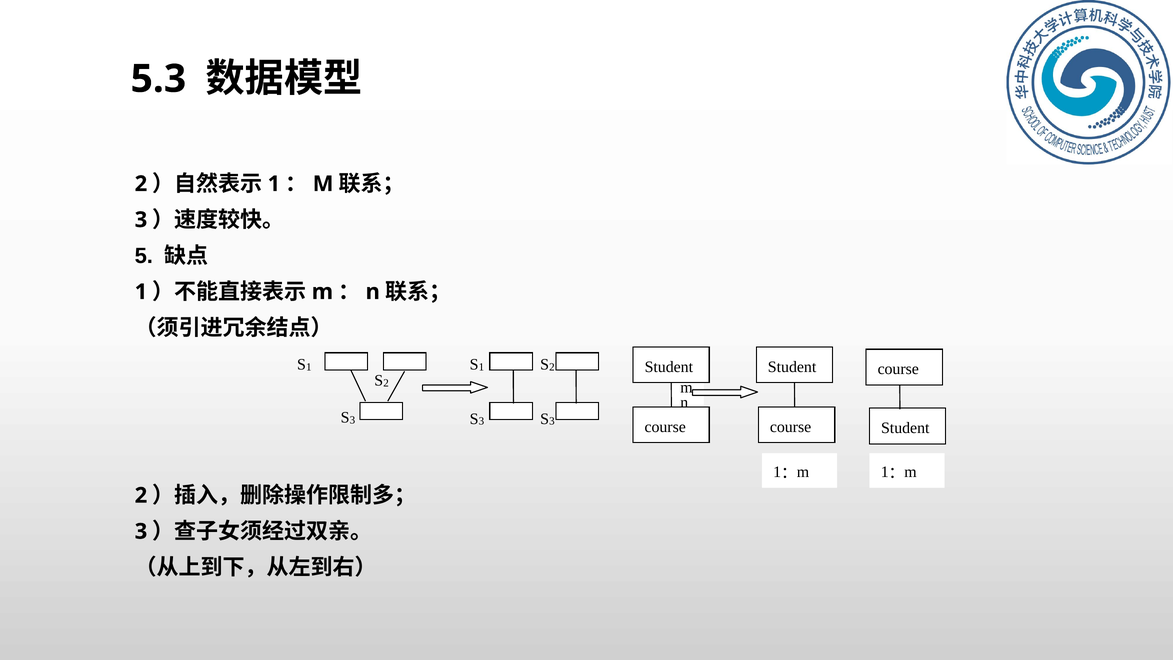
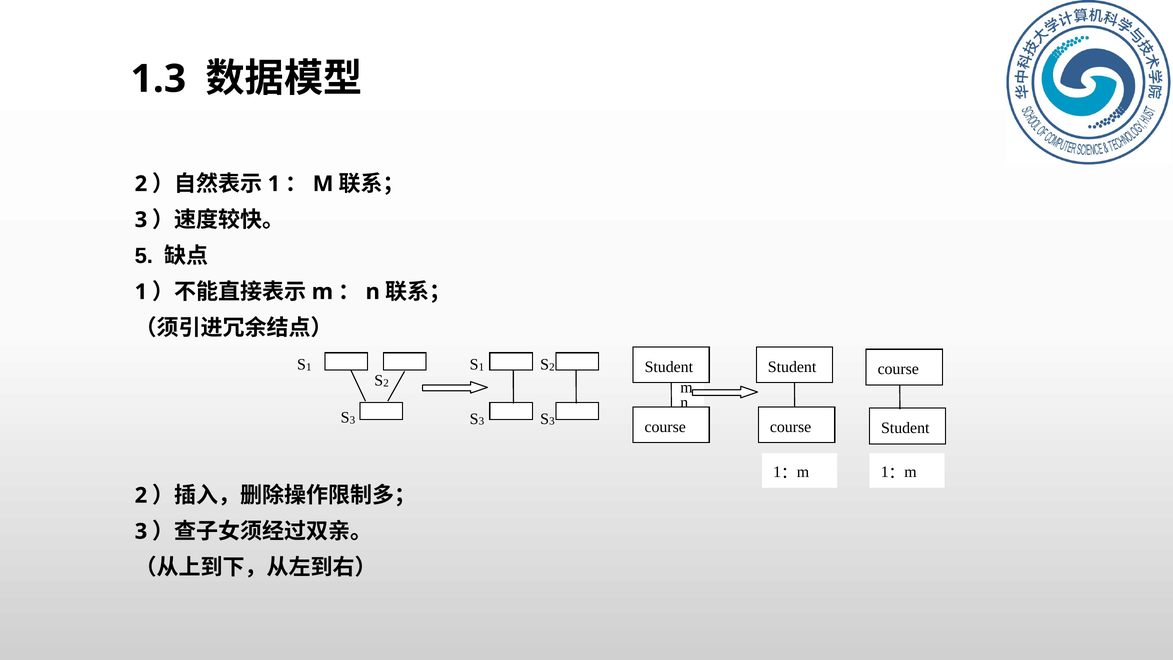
5.3: 5.3 -> 1.3
